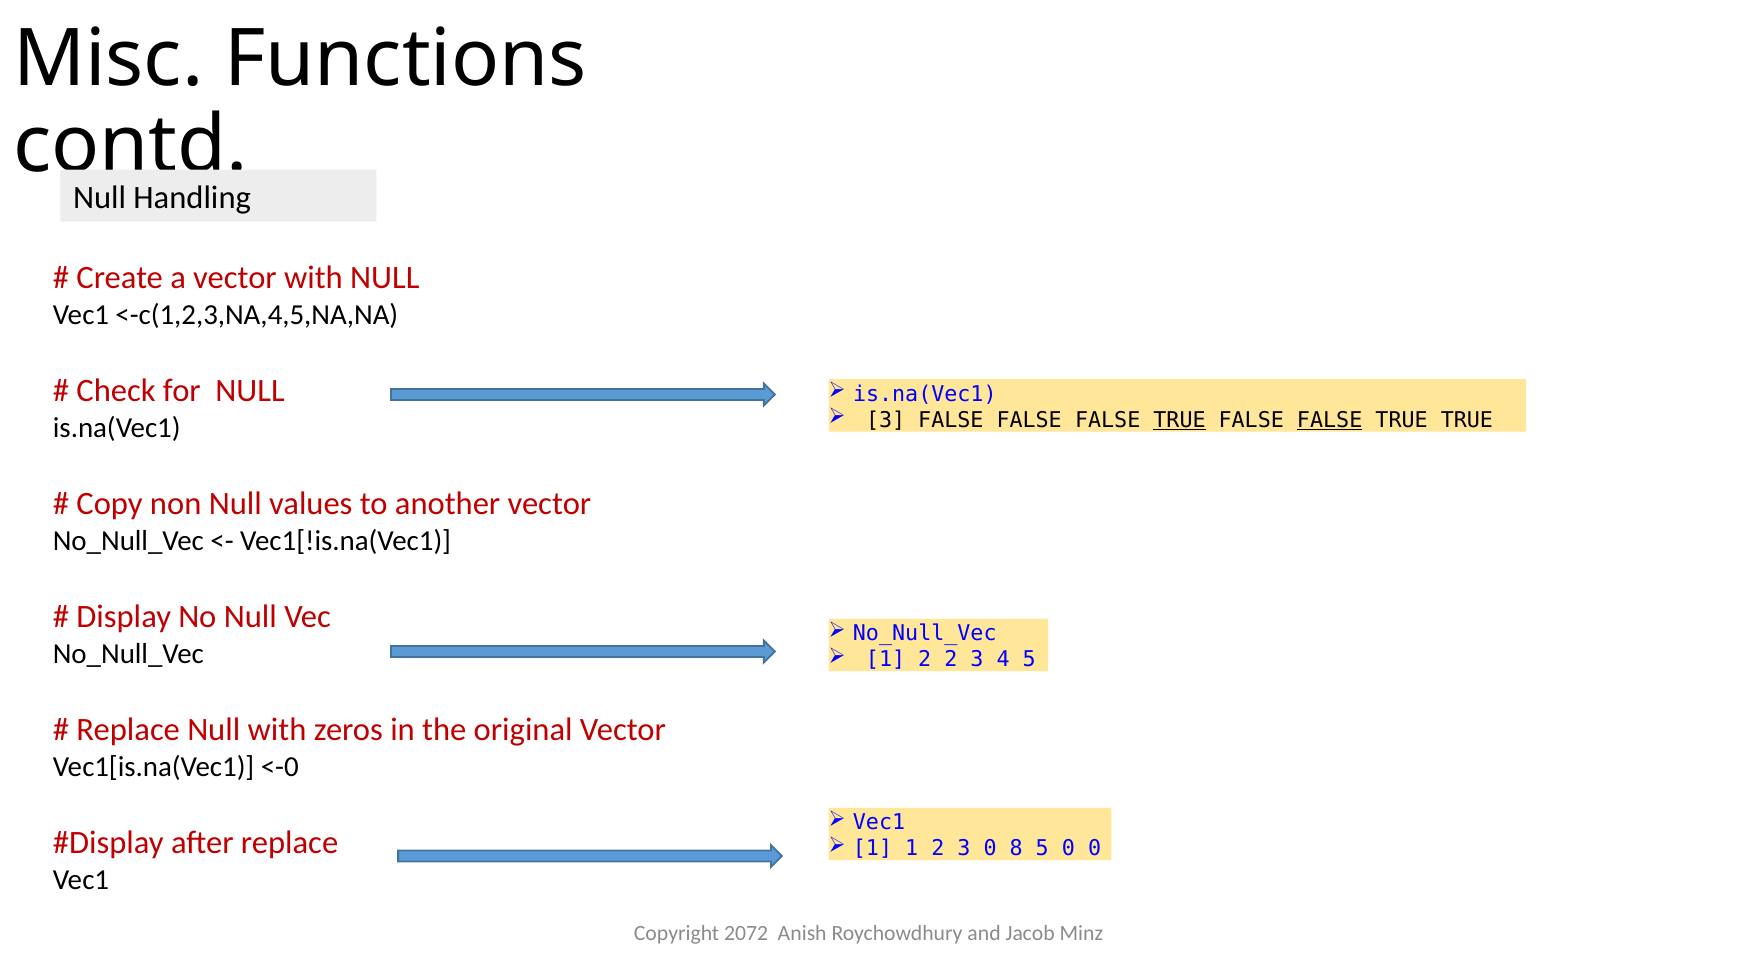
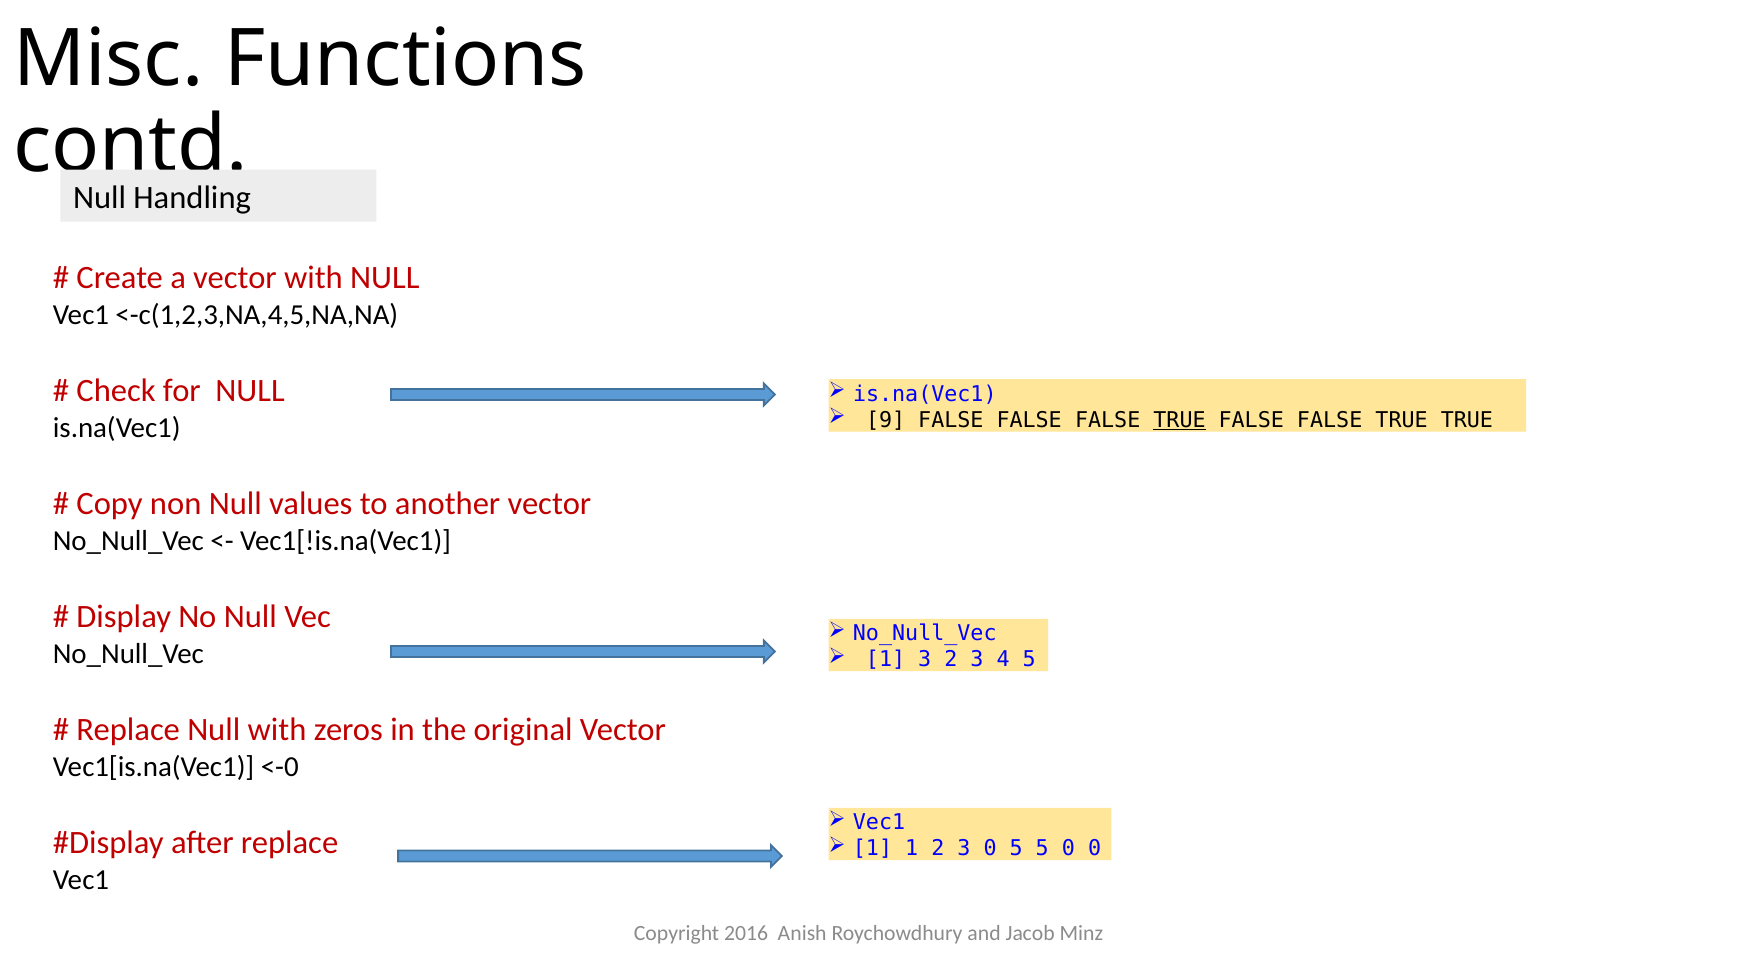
3 at (886, 420): 3 -> 9
FALSE at (1330, 420) underline: present -> none
2 at (925, 659): 2 -> 3
0 8: 8 -> 5
2072: 2072 -> 2016
